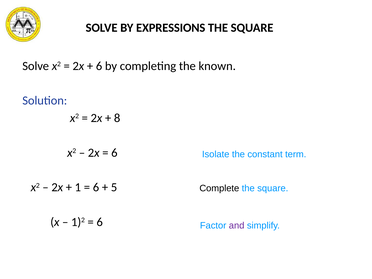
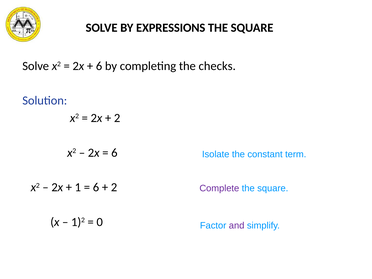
known: known -> checks
8 at (117, 118): 8 -> 2
5 at (114, 187): 5 -> 2
Complete colour: black -> purple
6 at (100, 222): 6 -> 0
